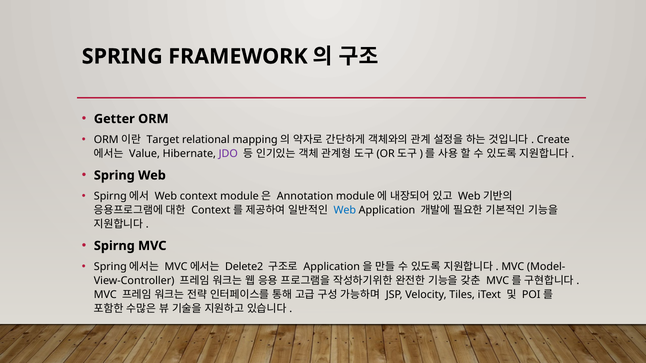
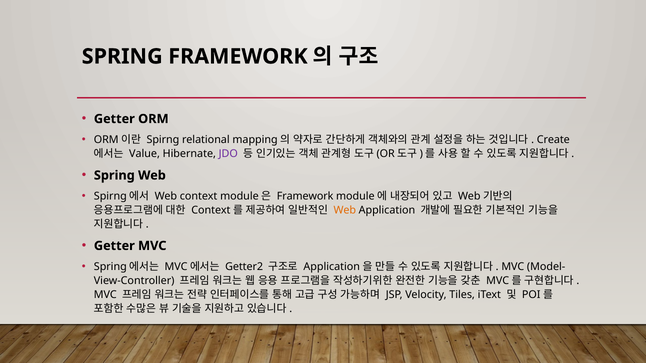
Target: Target -> Spirng
Annotation at (305, 197): Annotation -> Framework
Web at (345, 211) colour: blue -> orange
Spirng at (114, 246): Spirng -> Getter
Delete2: Delete2 -> Getter2
